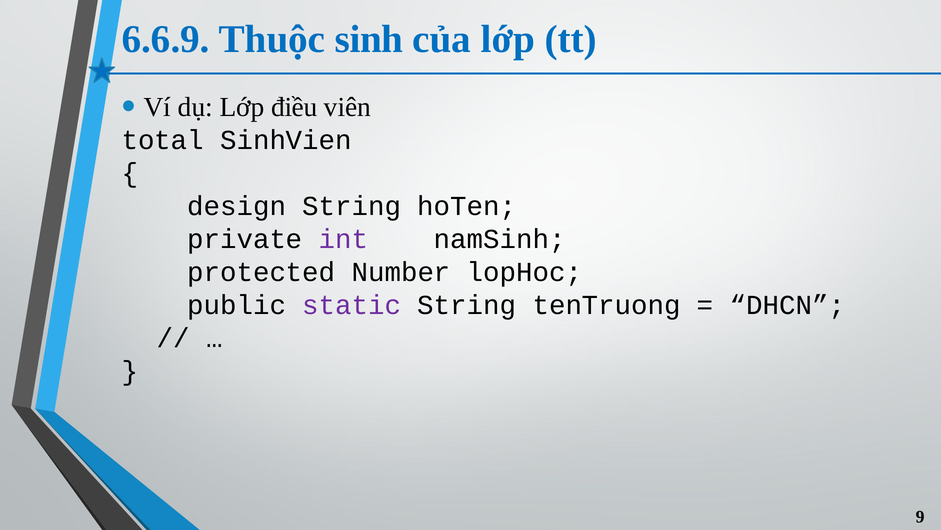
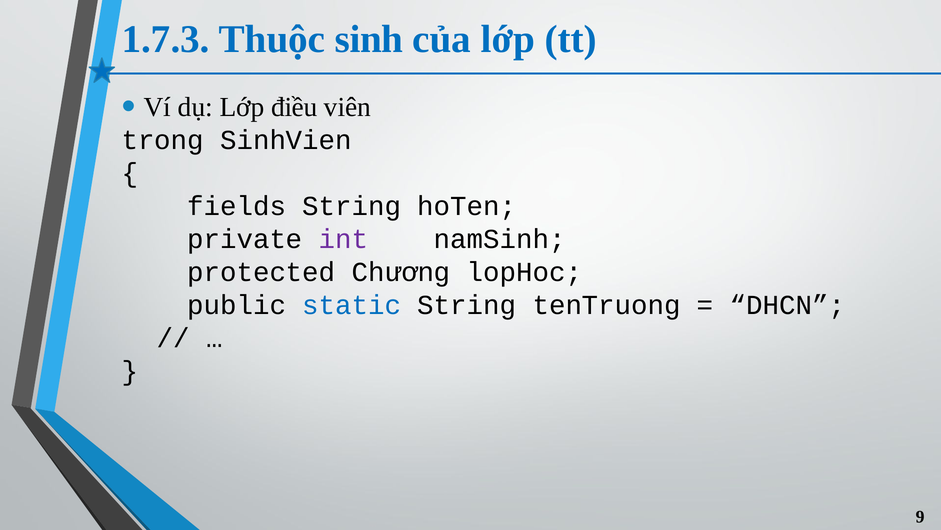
6.6.9: 6.6.9 -> 1.7.3
total: total -> trong
design: design -> fields
Number: Number -> Chương
static colour: purple -> blue
